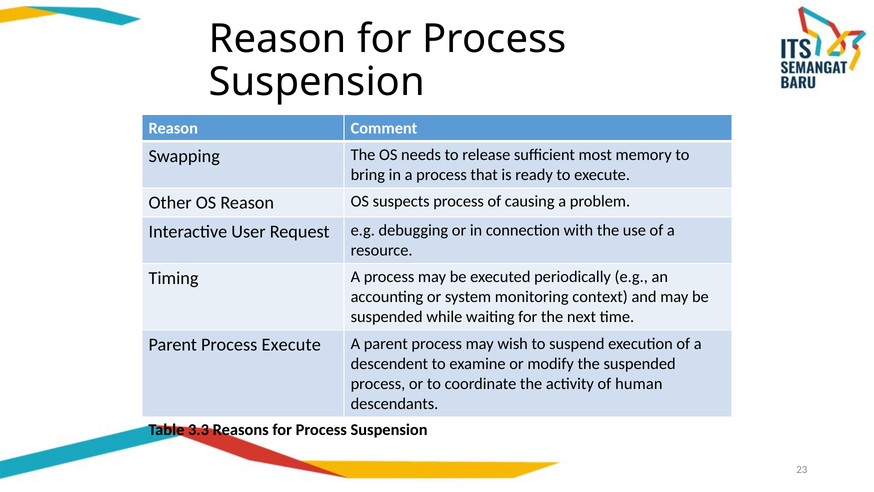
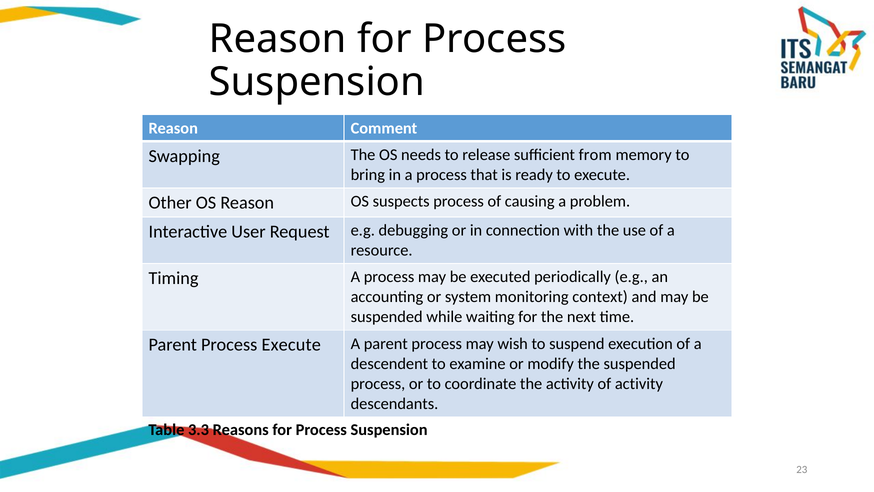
most: most -> from
of human: human -> activity
